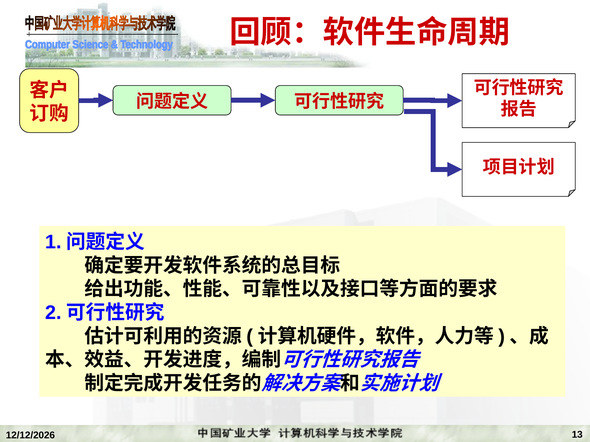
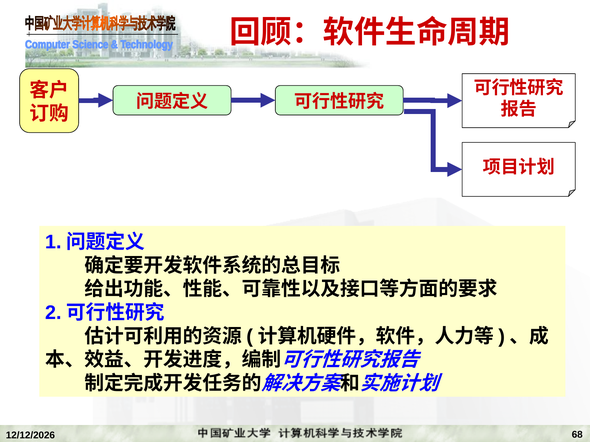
13: 13 -> 68
